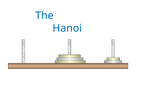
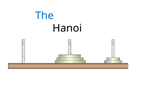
Hanoi colour: blue -> black
